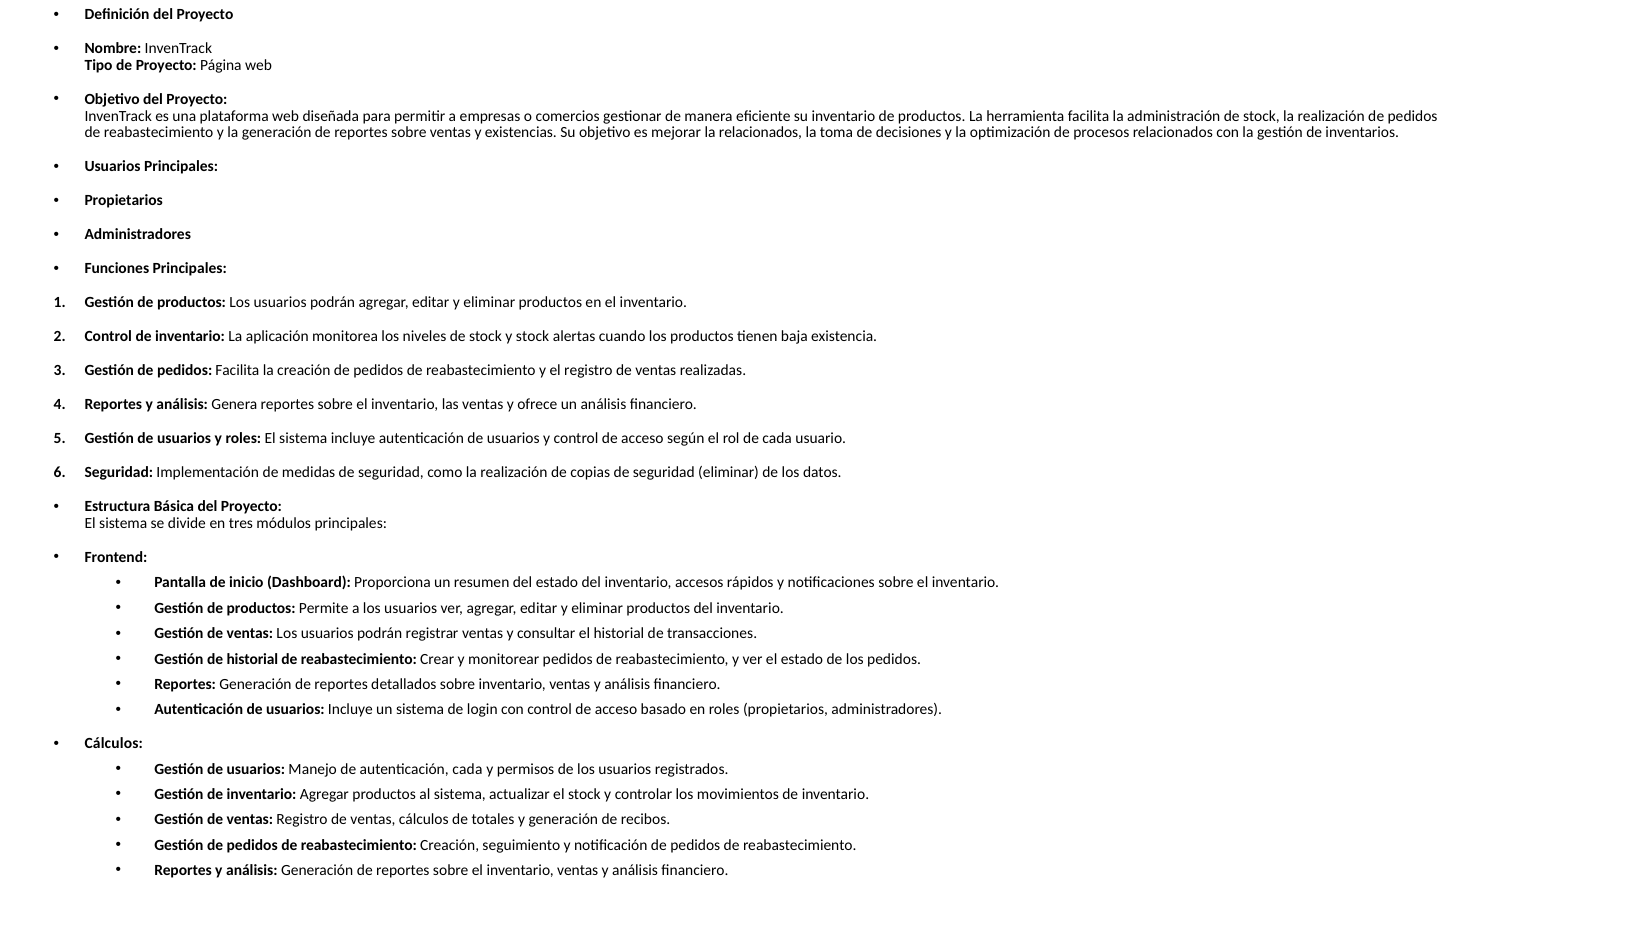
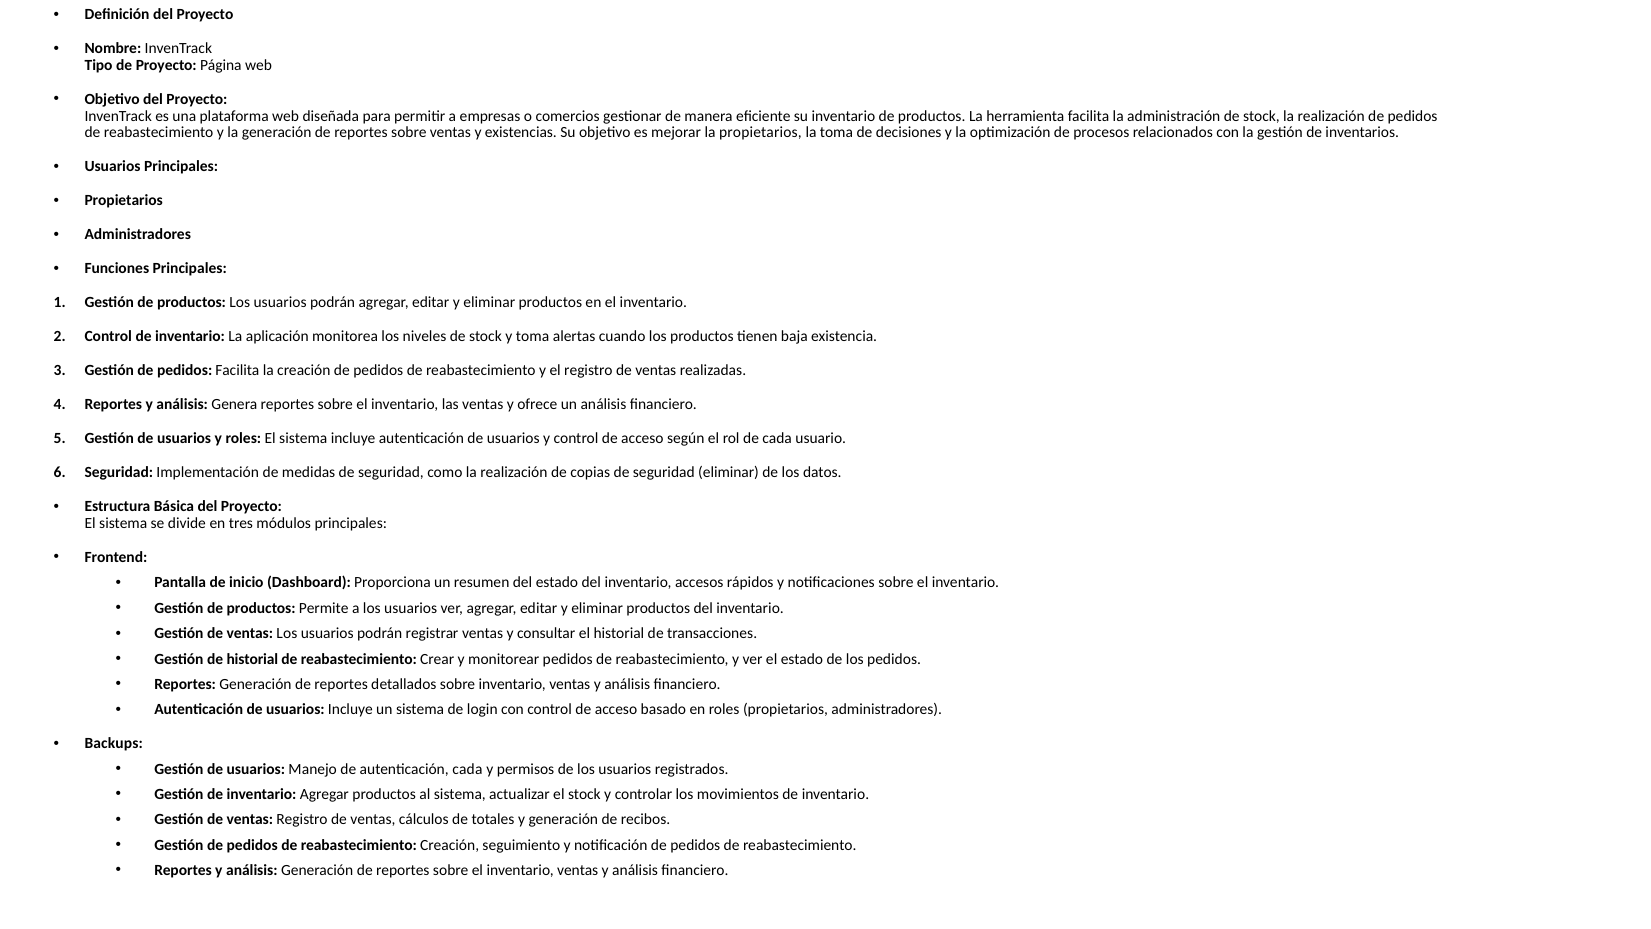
la relacionados: relacionados -> propietarios
y stock: stock -> toma
Cálculos at (114, 743): Cálculos -> Backups
